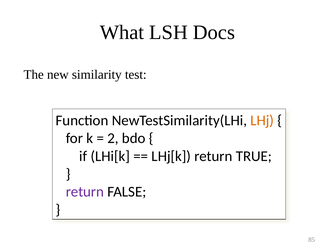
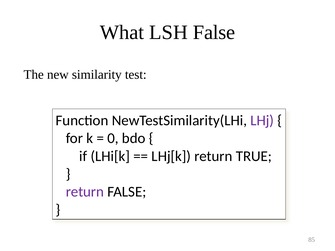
LSH Docs: Docs -> False
LHj colour: orange -> purple
2: 2 -> 0
